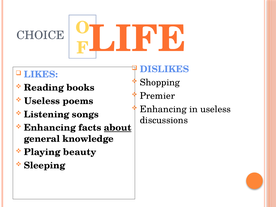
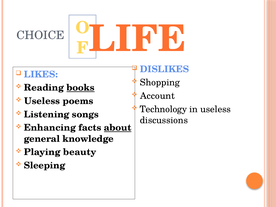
books underline: none -> present
Premier: Premier -> Account
Enhancing at (163, 109): Enhancing -> Technology
